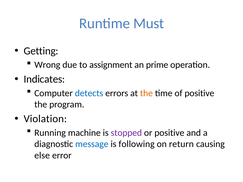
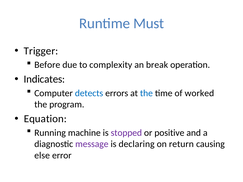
Getting: Getting -> Trigger
Wrong: Wrong -> Before
assignment: assignment -> complexity
prime: prime -> break
the at (146, 93) colour: orange -> blue
of positive: positive -> worked
Violation: Violation -> Equation
message colour: blue -> purple
following: following -> declaring
